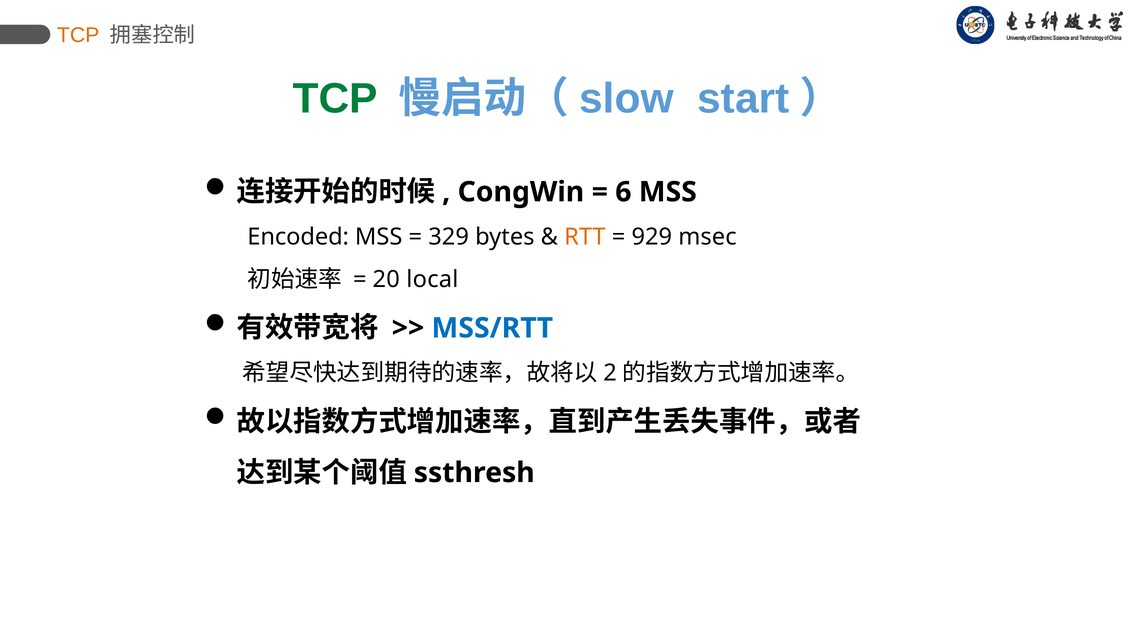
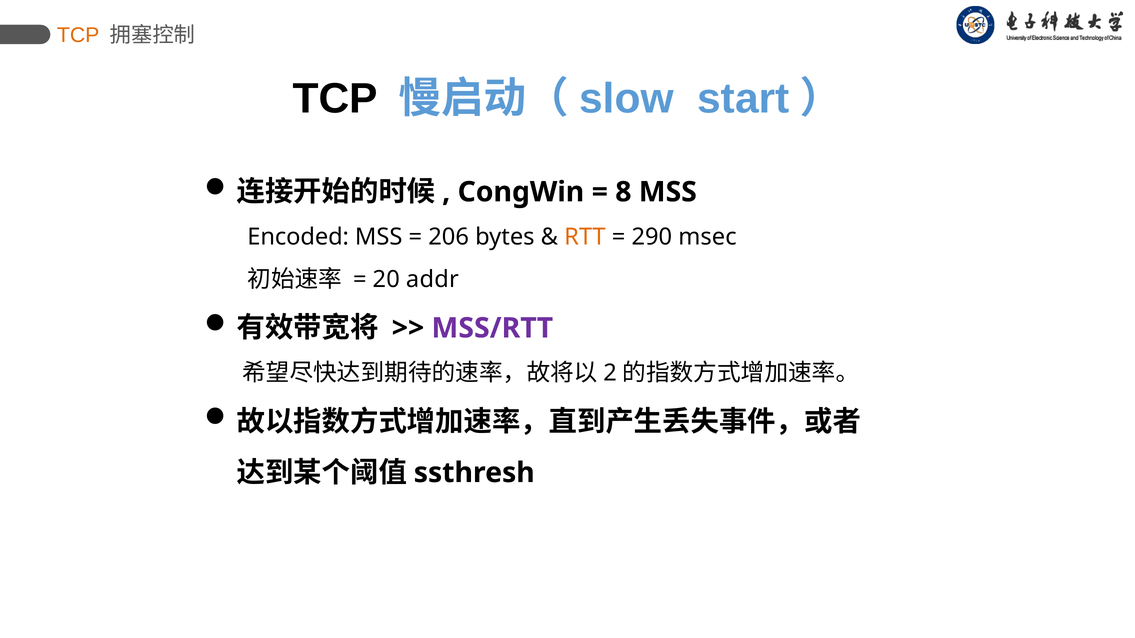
TCP at (335, 99) colour: green -> black
6: 6 -> 8
329: 329 -> 206
929: 929 -> 290
local: local -> addr
MSS/RTT colour: blue -> purple
